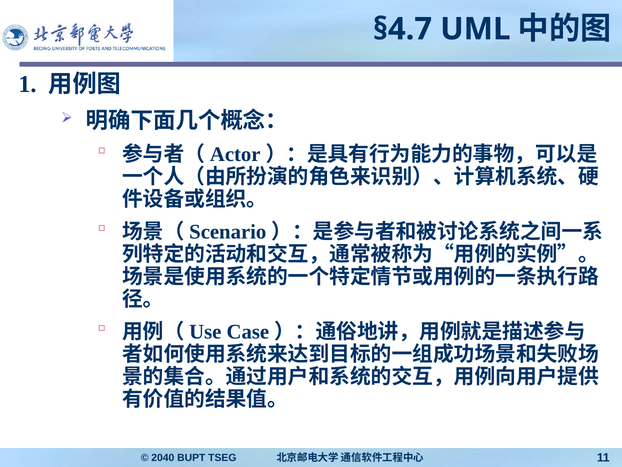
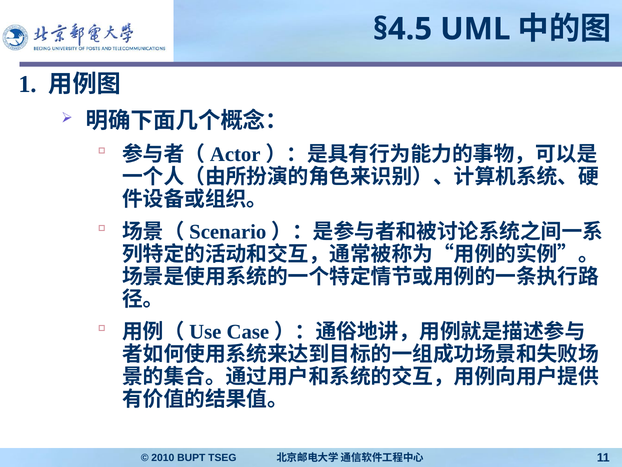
§4.7: §4.7 -> §4.5
2040: 2040 -> 2010
